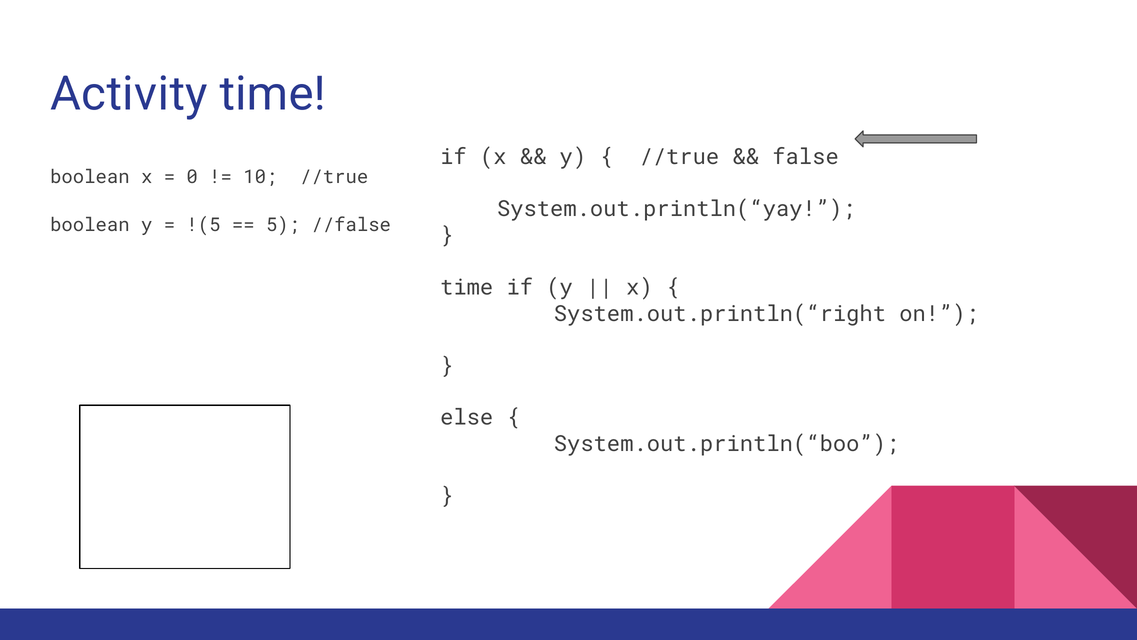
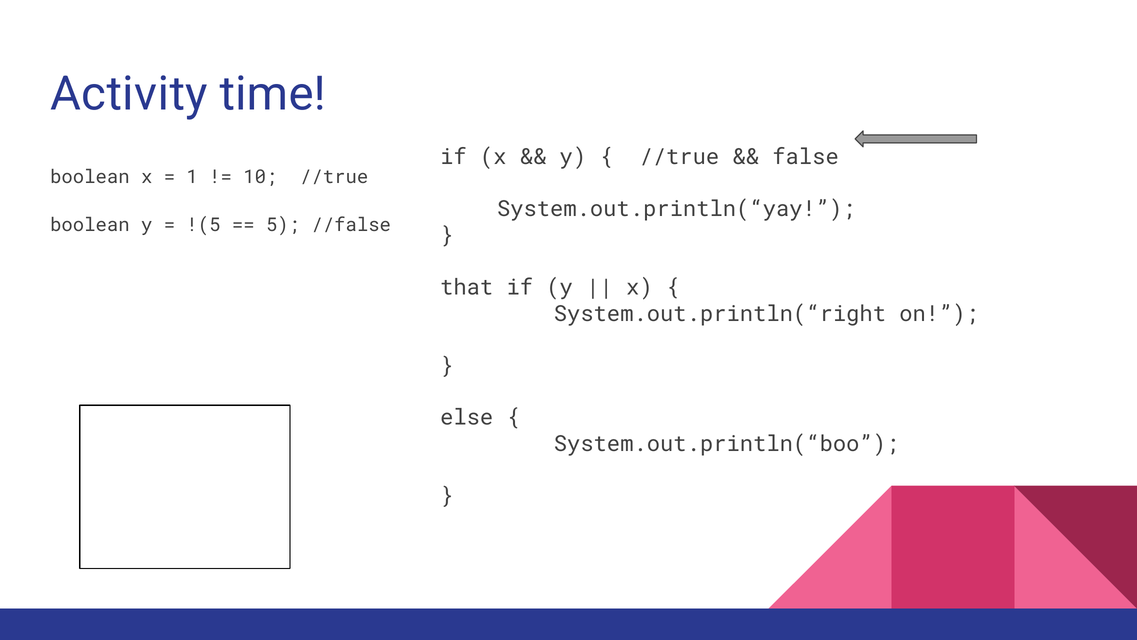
0: 0 -> 1
time at (467, 287): time -> that
